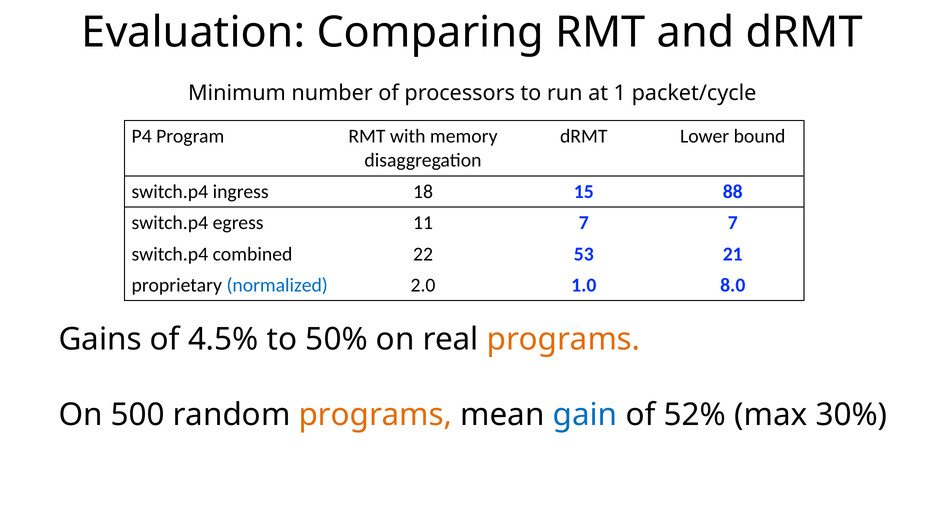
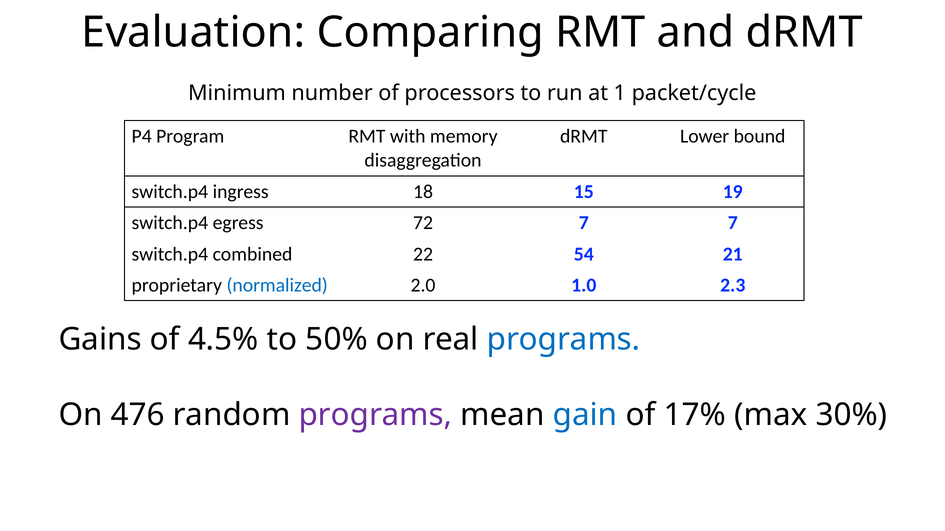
88: 88 -> 19
11: 11 -> 72
53: 53 -> 54
8.0: 8.0 -> 2.3
programs at (564, 339) colour: orange -> blue
500: 500 -> 476
programs at (375, 415) colour: orange -> purple
52%: 52% -> 17%
